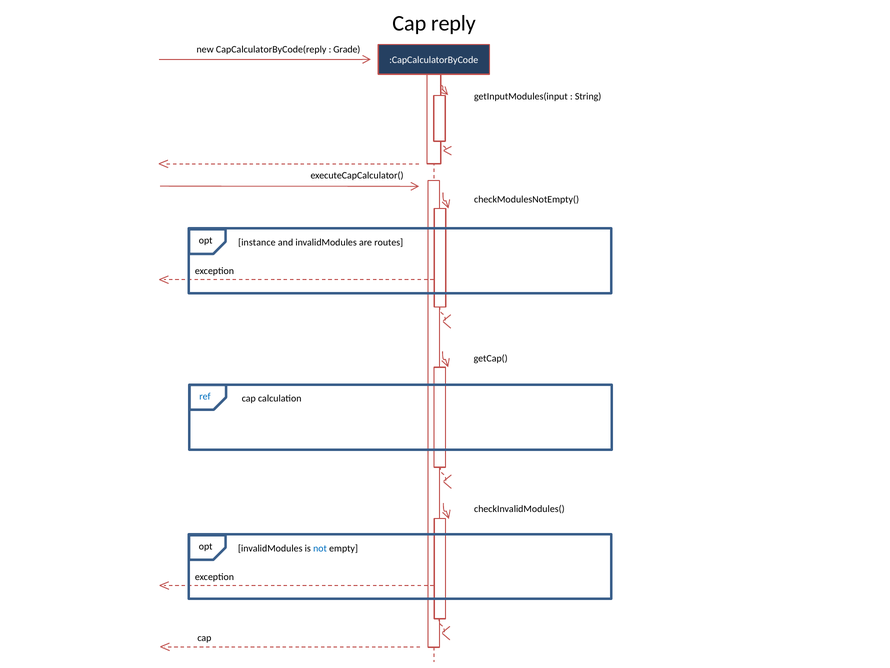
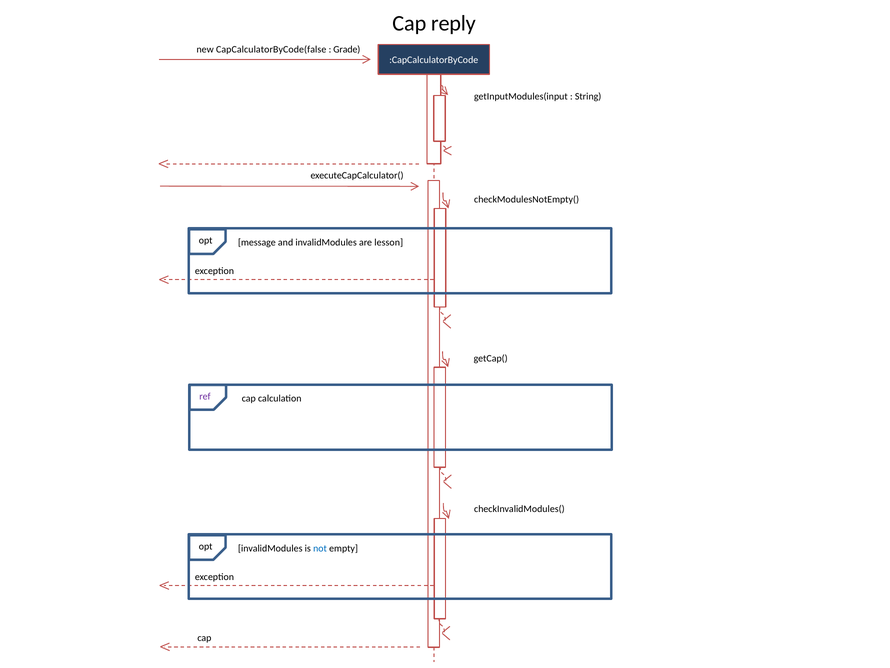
CapCalculatorByCode(reply: CapCalculatorByCode(reply -> CapCalculatorByCode(false
instance: instance -> message
routes: routes -> lesson
ref colour: blue -> purple
